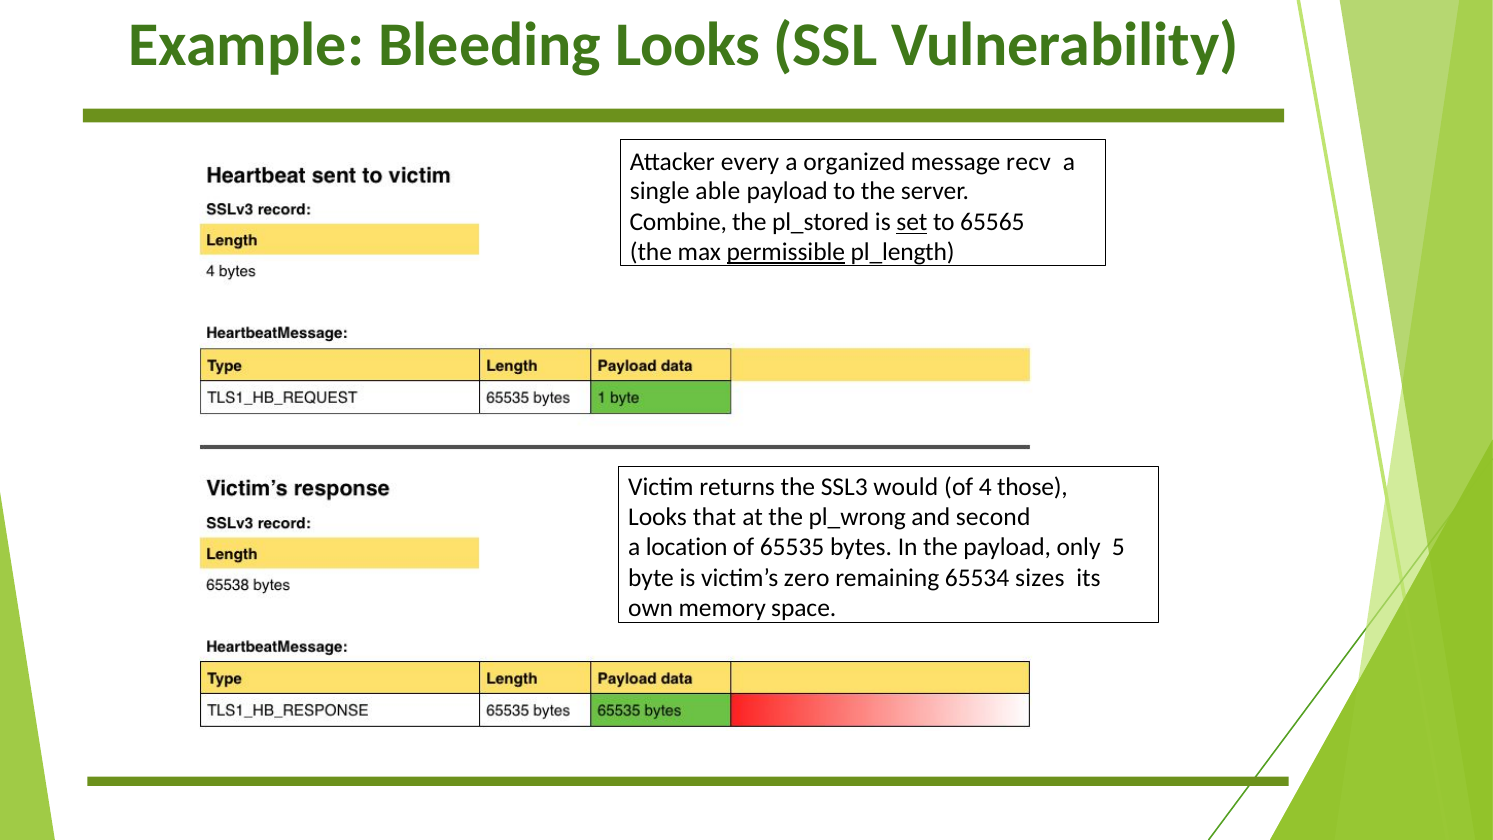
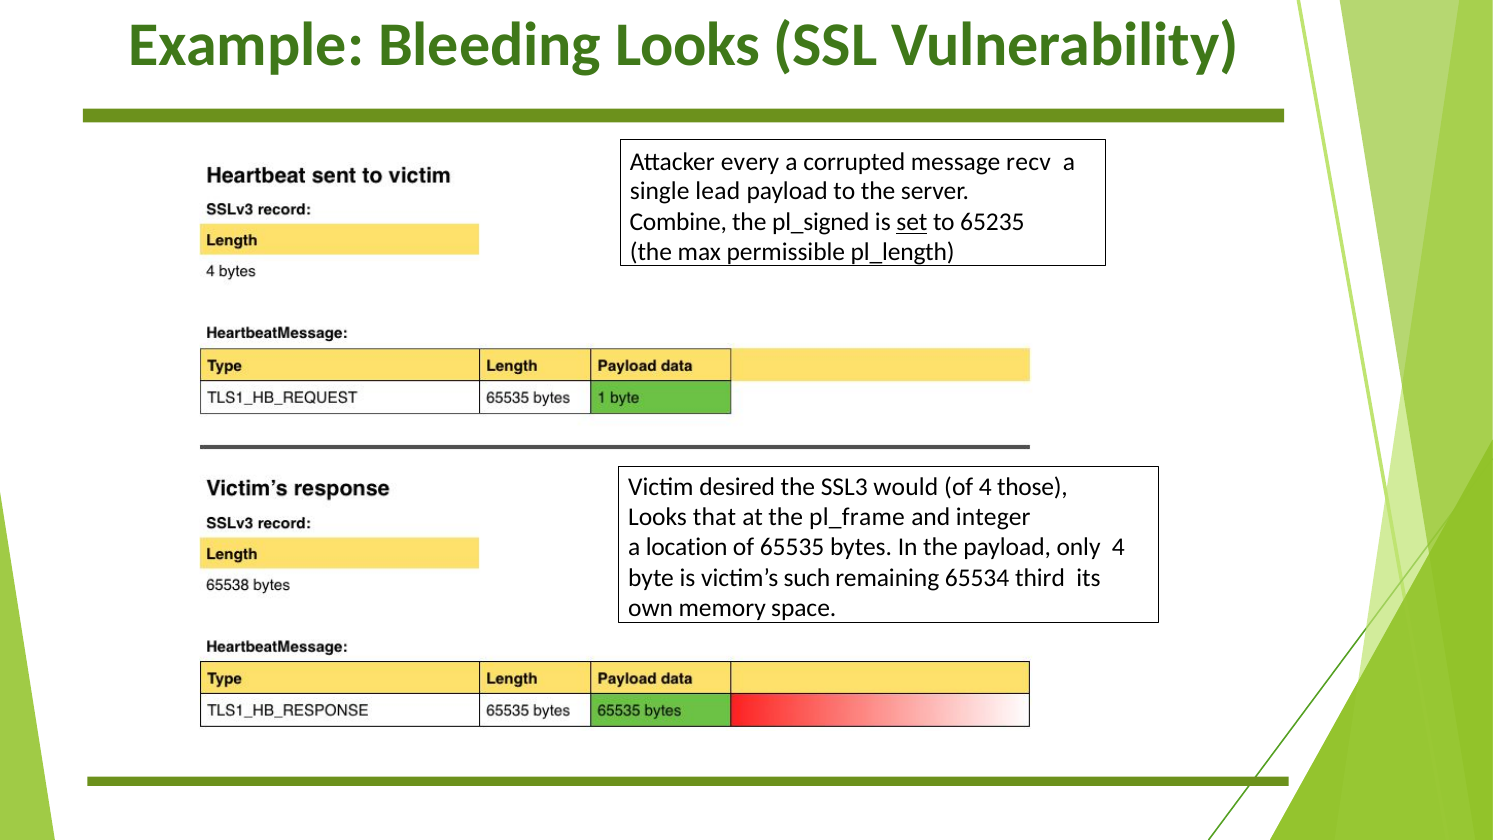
organized: organized -> corrupted
able: able -> lead
pl_stored: pl_stored -> pl_signed
65565: 65565 -> 65235
permissible underline: present -> none
returns: returns -> desired
pl_wrong: pl_wrong -> pl_frame
second: second -> integer
only 5: 5 -> 4
zero: zero -> such
sizes: sizes -> third
